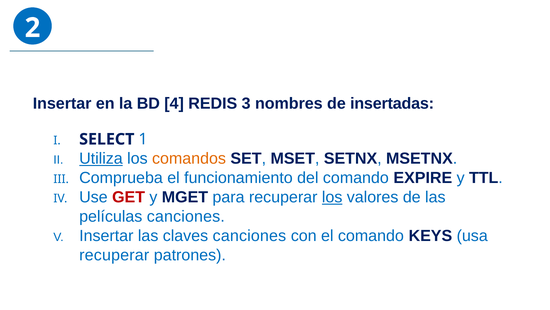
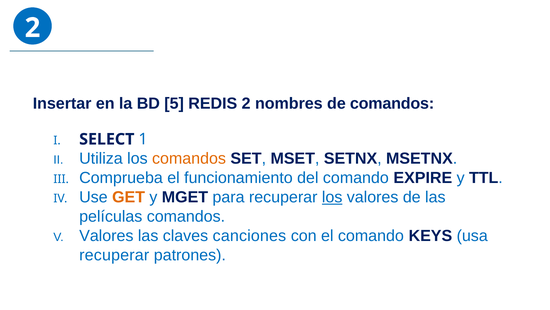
4: 4 -> 5
REDIS 3: 3 -> 2
de insertadas: insertadas -> comandos
Utiliza underline: present -> none
GET colour: red -> orange
películas canciones: canciones -> comandos
Insertar at (106, 235): Insertar -> Valores
